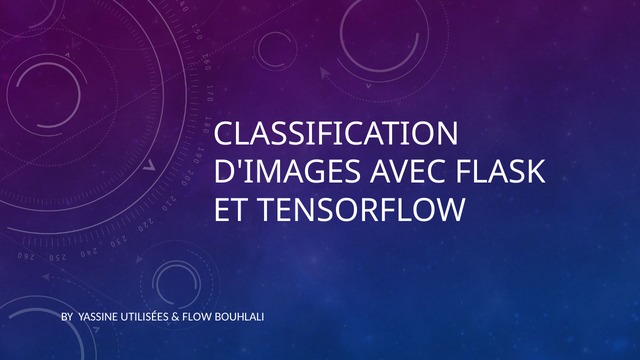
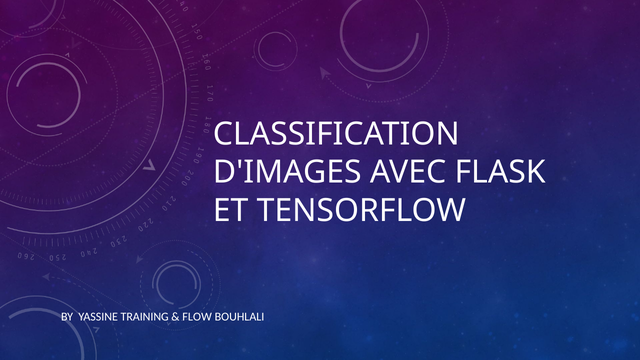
UTILISÉES: UTILISÉES -> TRAINING
